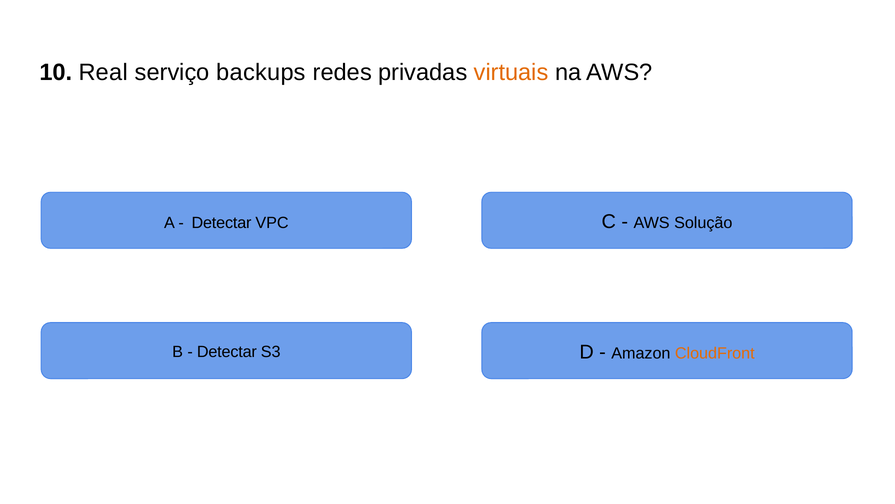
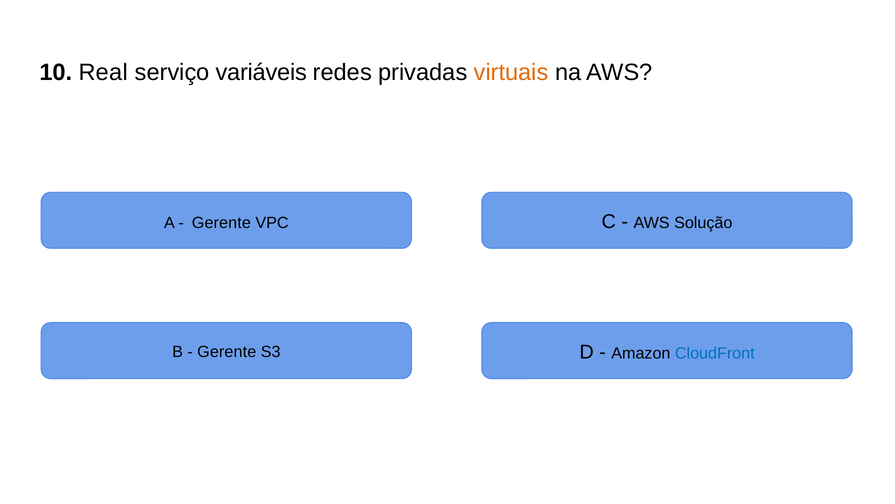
backups: backups -> variáveis
Detectar at (222, 223): Detectar -> Gerente
CloudFront colour: orange -> blue
Detectar at (227, 351): Detectar -> Gerente
